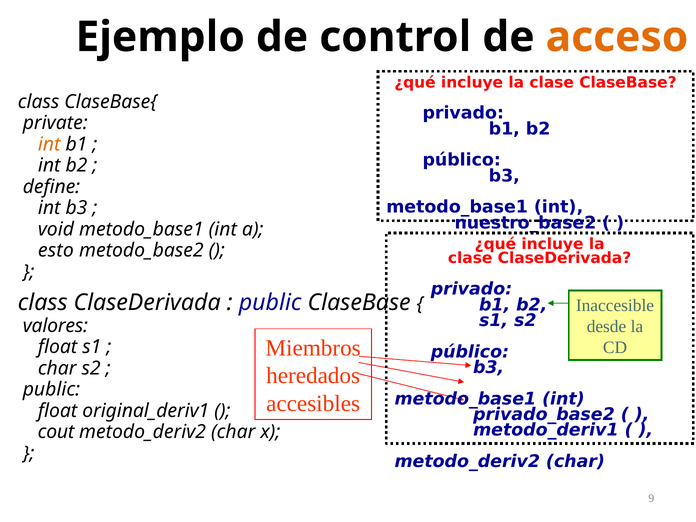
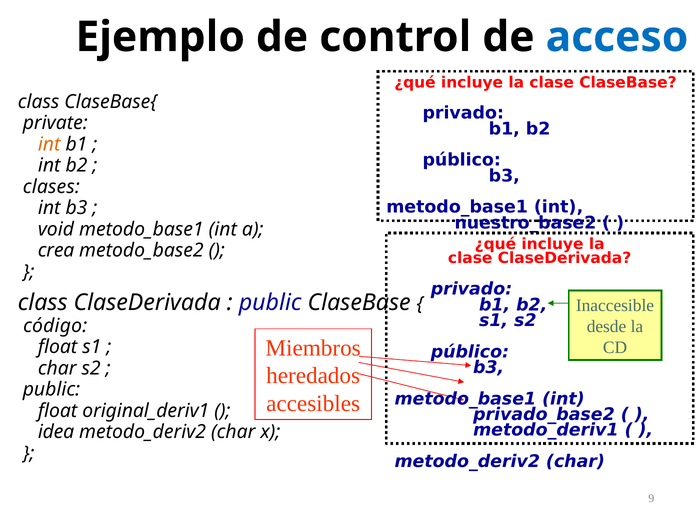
acceso colour: orange -> blue
define: define -> clases
esto: esto -> crea
valores: valores -> código
cout: cout -> idea
